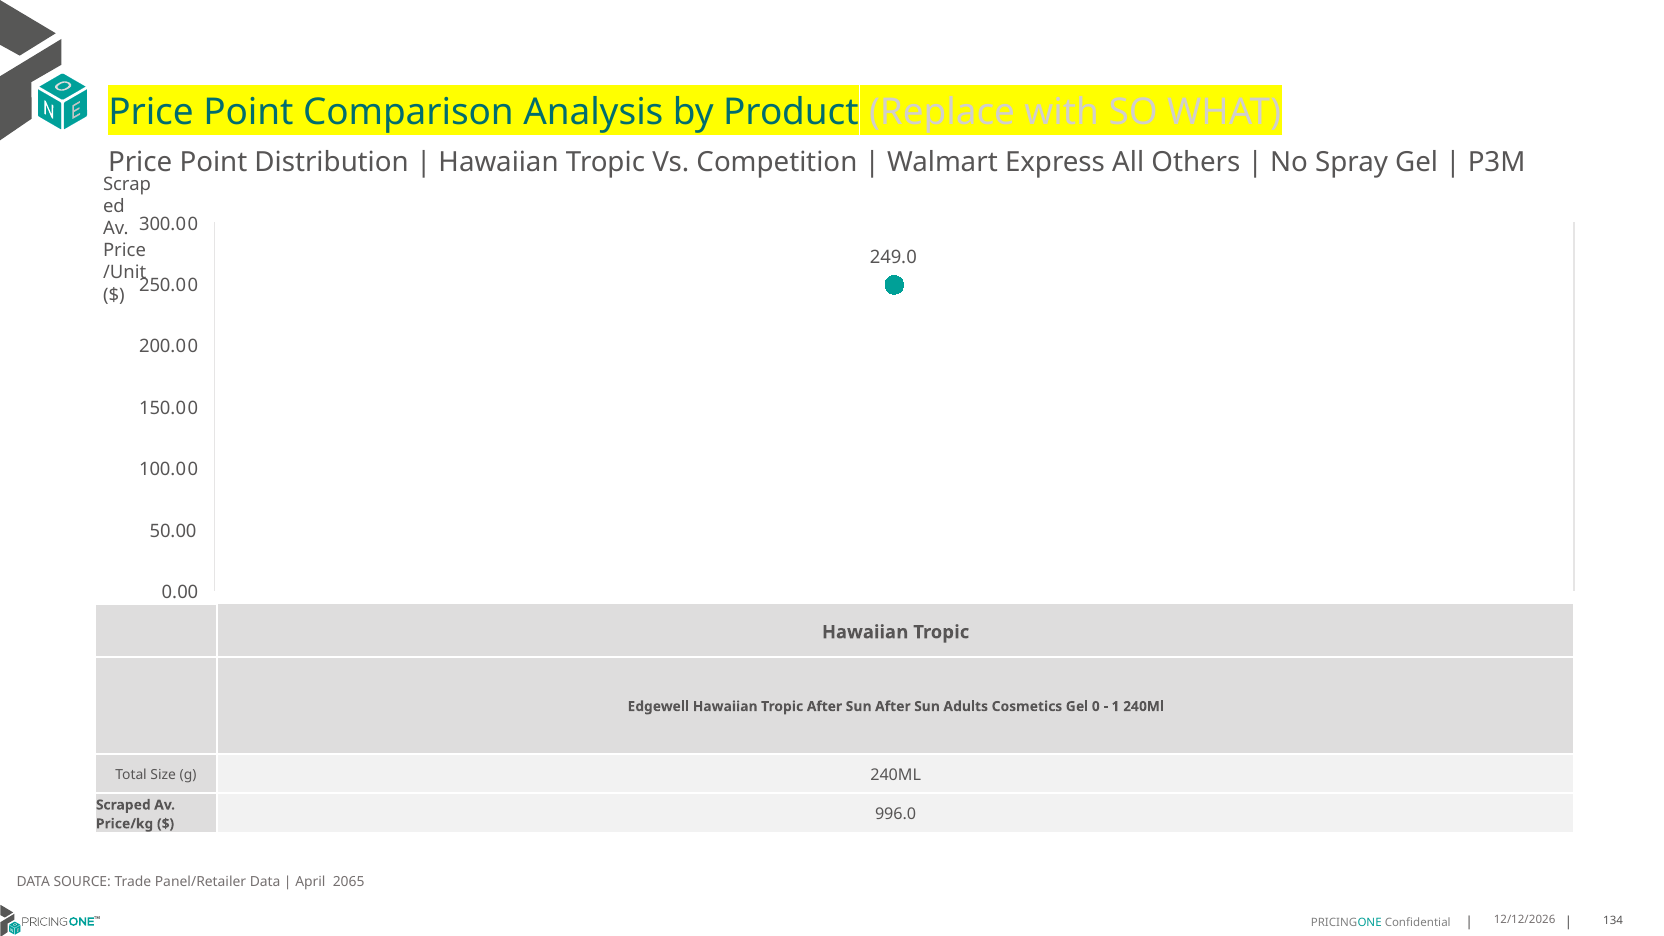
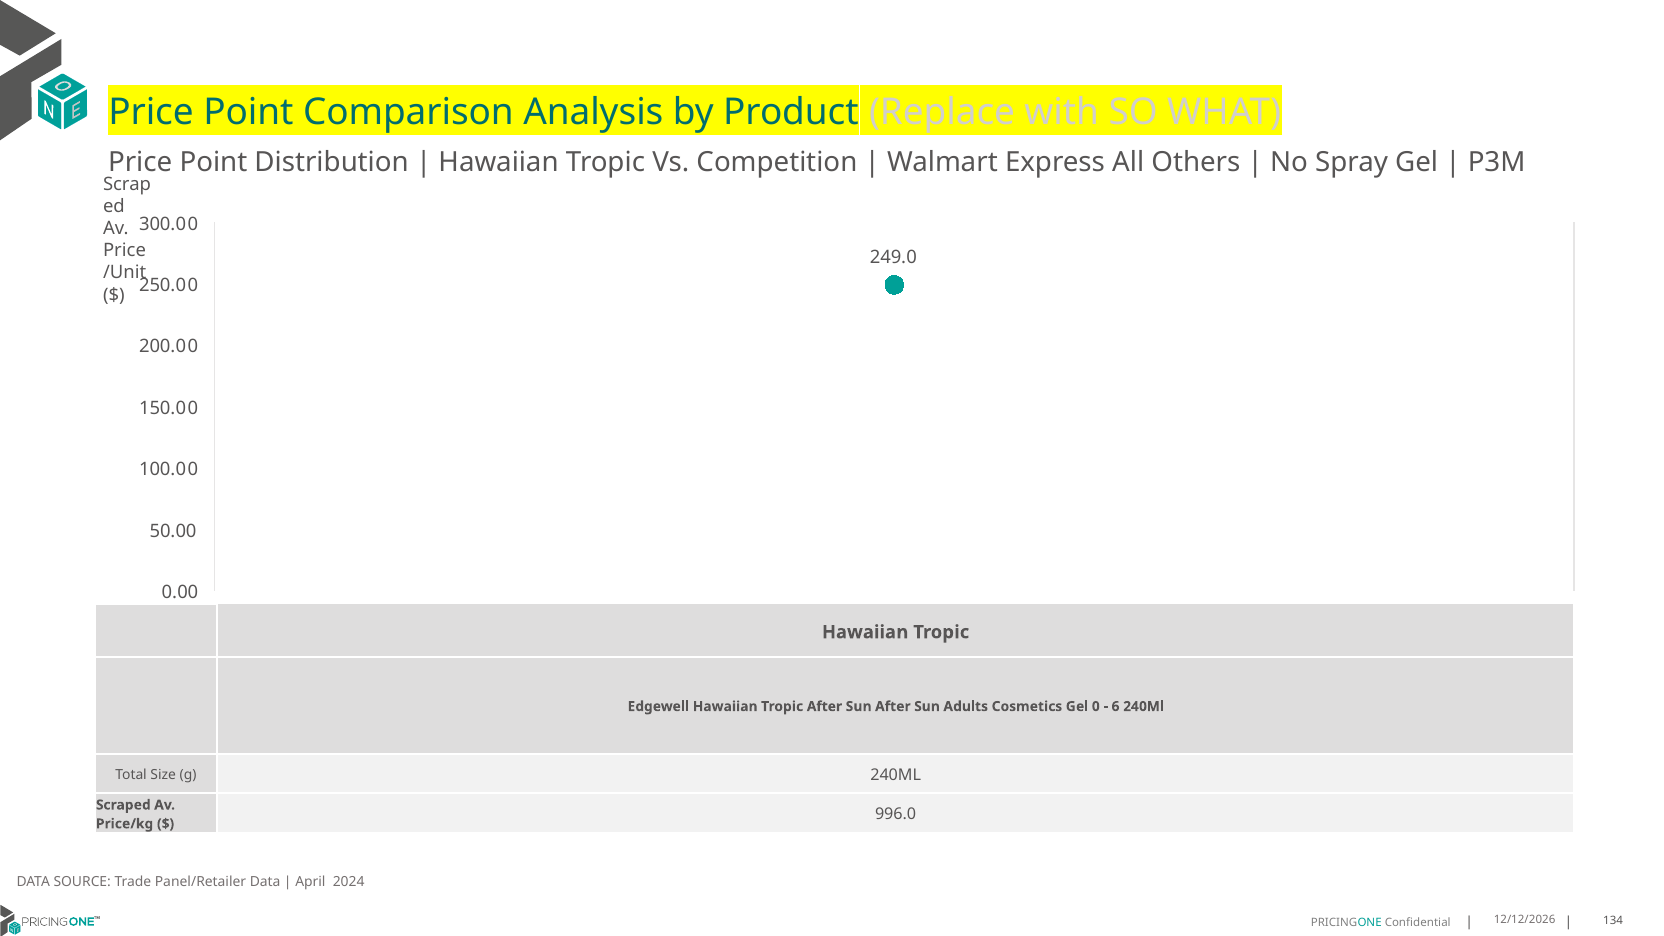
1: 1 -> 6
2065: 2065 -> 2024
